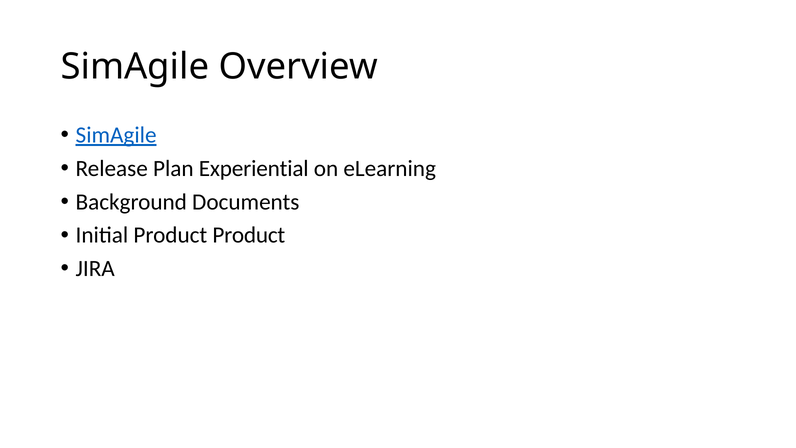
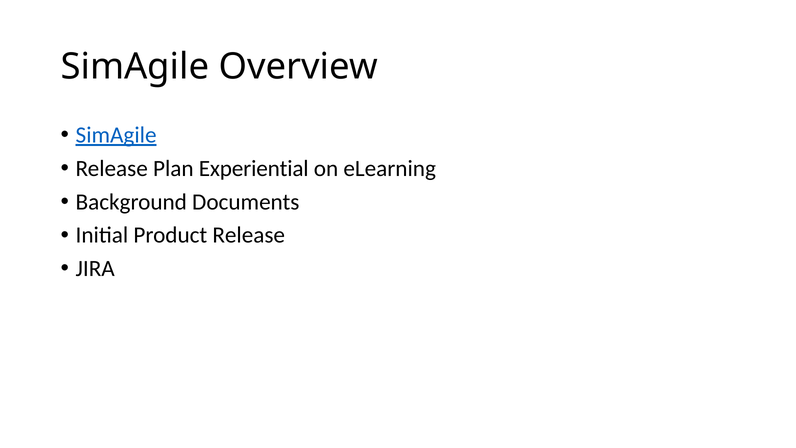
Product Product: Product -> Release
